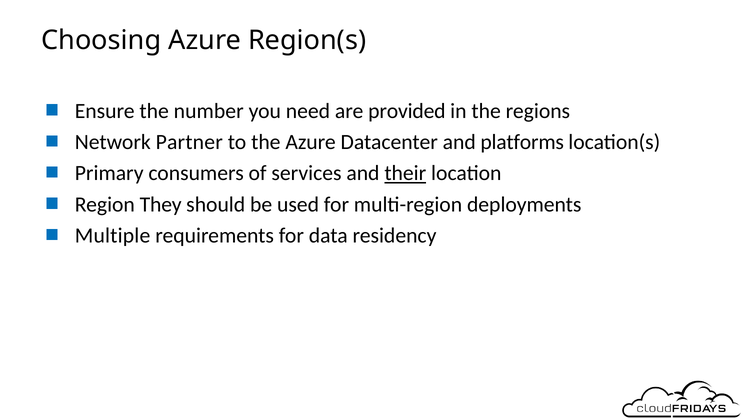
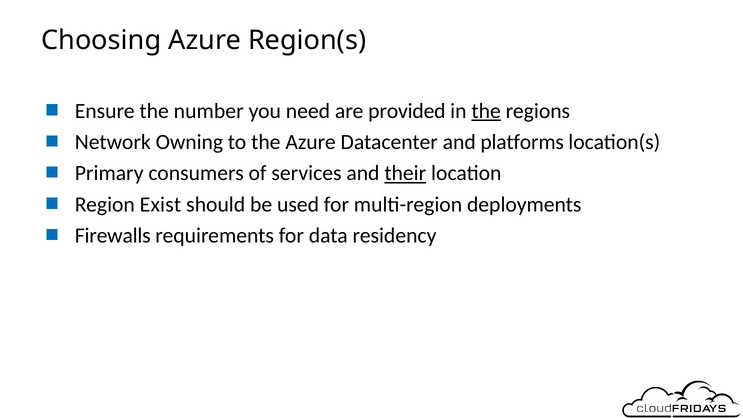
the at (486, 111) underline: none -> present
Partner: Partner -> Owning
They: They -> Exist
Multiple: Multiple -> Firewalls
